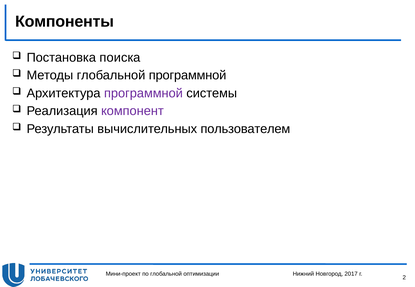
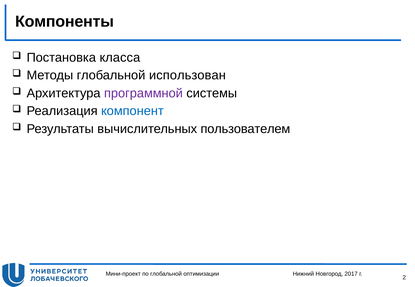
поиска: поиска -> класса
глобальной программной: программной -> использован
компонент colour: purple -> blue
